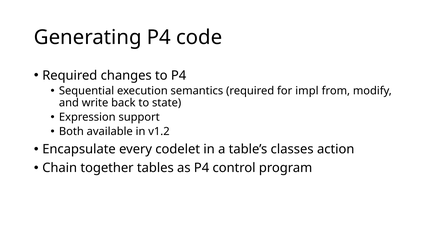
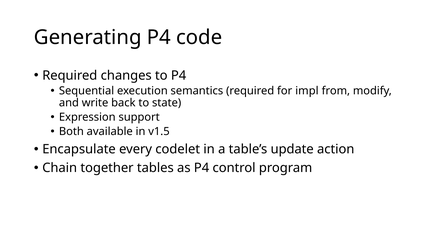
v1.2: v1.2 -> v1.5
classes: classes -> update
